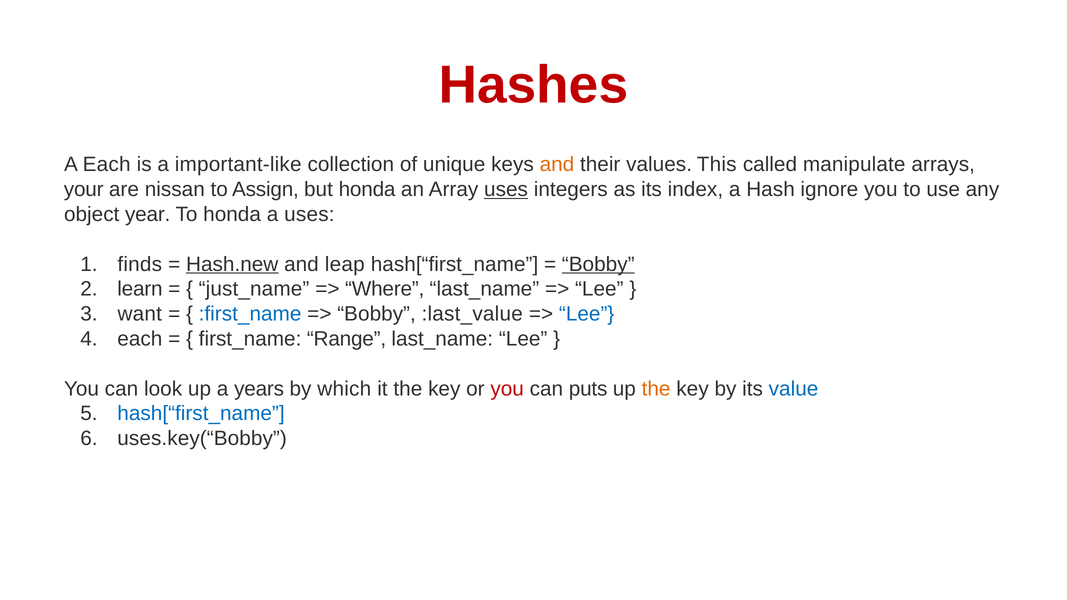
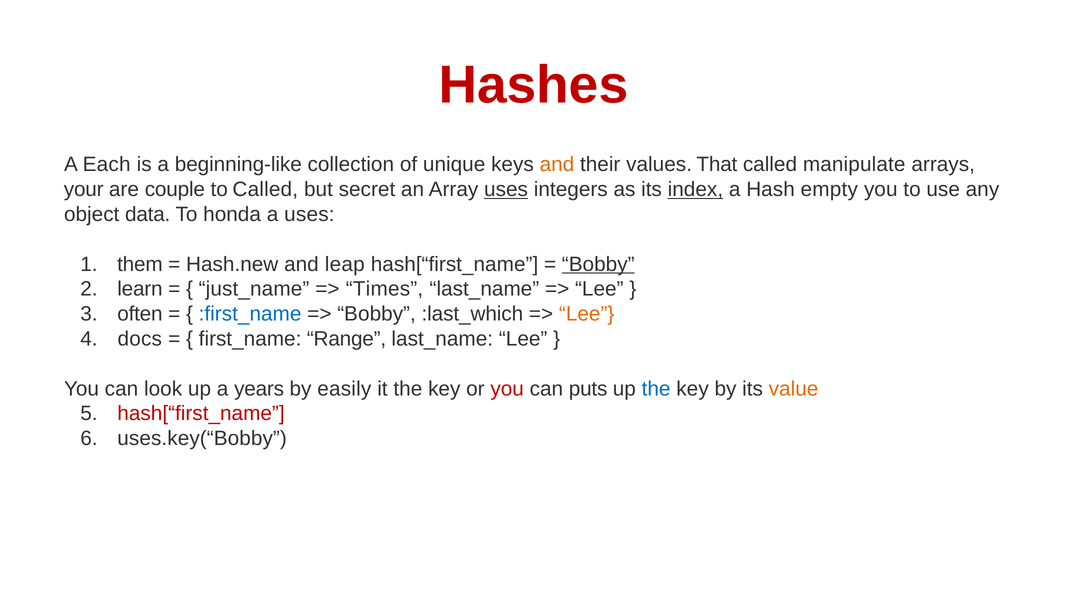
important-like: important-like -> beginning-like
This: This -> That
nissan: nissan -> couple
to Assign: Assign -> Called
but honda: honda -> secret
index underline: none -> present
ignore: ignore -> empty
year: year -> data
finds: finds -> them
Hash.new underline: present -> none
Where: Where -> Times
want: want -> often
:last_value: :last_value -> :last_which
Lee at (587, 314) colour: blue -> orange
each at (140, 339): each -> docs
which: which -> easily
the at (656, 389) colour: orange -> blue
value colour: blue -> orange
hash[“first_name at (201, 414) colour: blue -> red
